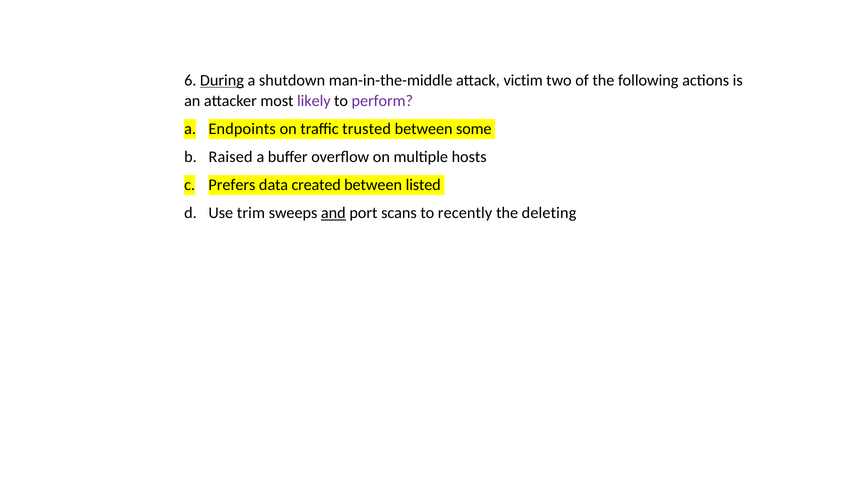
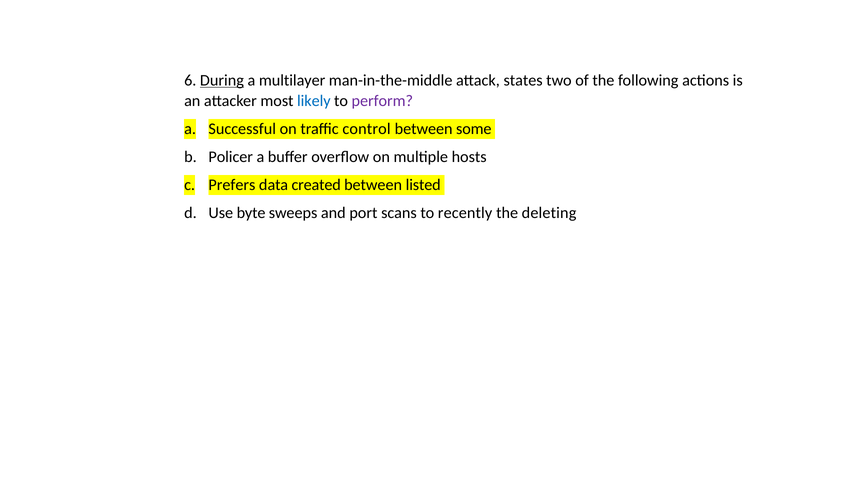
shutdown: shutdown -> multilayer
victim: victim -> states
likely colour: purple -> blue
Endpoints: Endpoints -> Successful
trusted: trusted -> control
Raised: Raised -> Policer
trim: trim -> byte
and underline: present -> none
